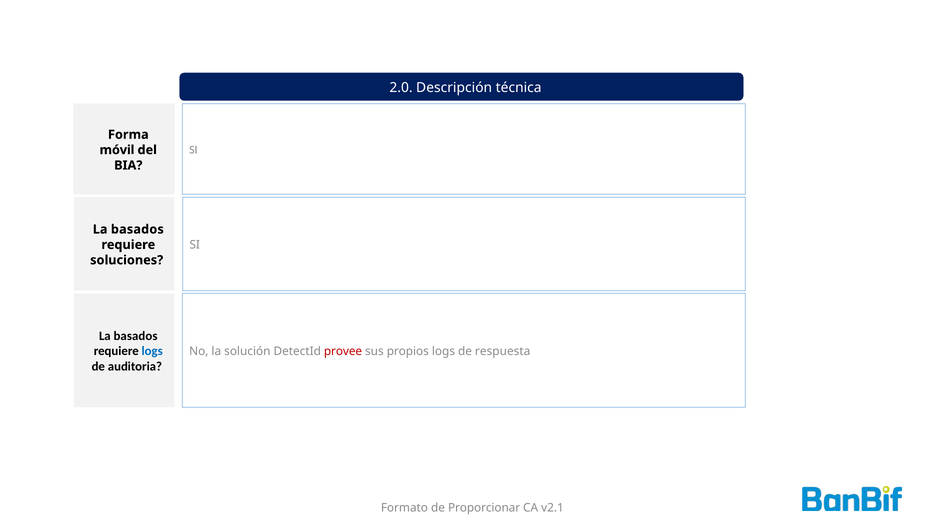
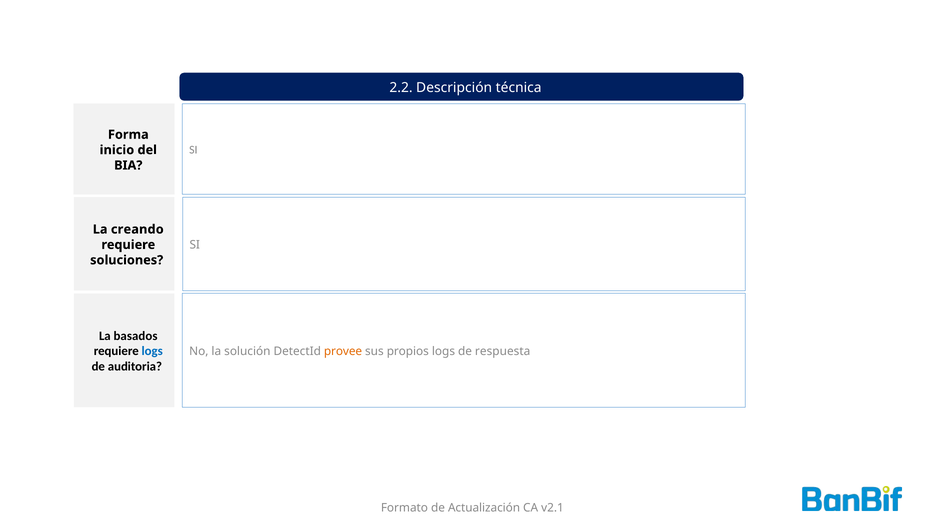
2.0: 2.0 -> 2.2
móvil: móvil -> inicio
basados at (137, 229): basados -> creando
provee colour: red -> orange
Proporcionar: Proporcionar -> Actualización
